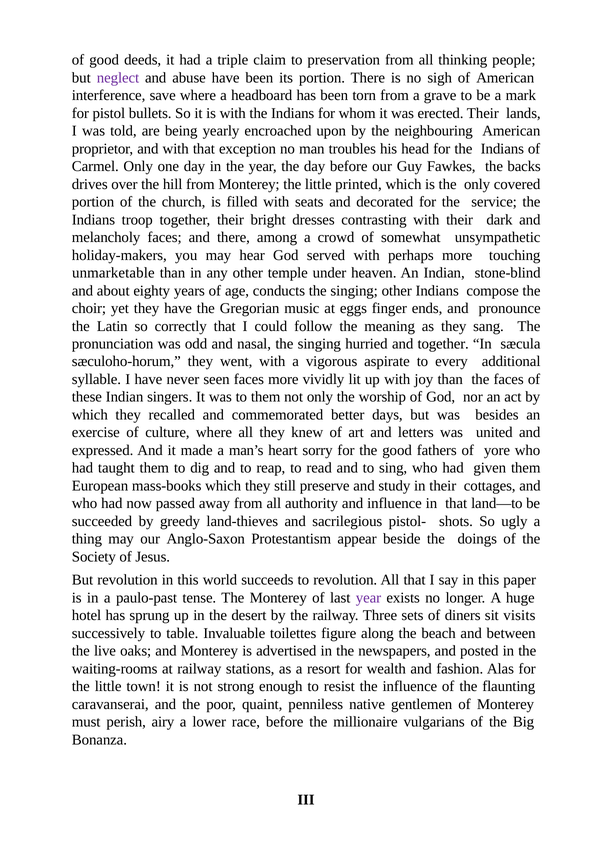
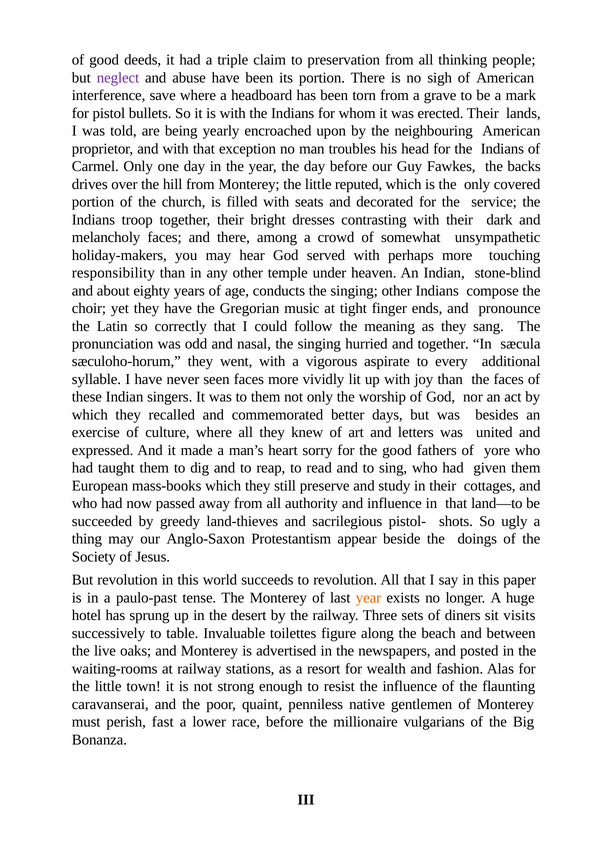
printed: printed -> reputed
unmarketable: unmarketable -> responsibility
eggs: eggs -> tight
year at (368, 598) colour: purple -> orange
airy: airy -> fast
